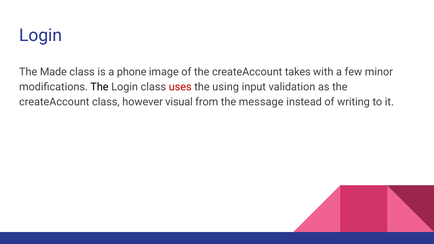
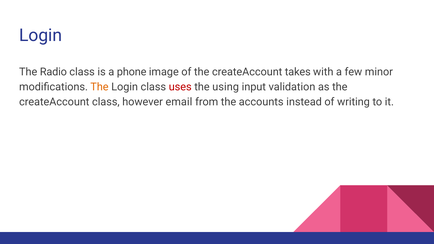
Made: Made -> Radio
The at (99, 87) colour: black -> orange
visual: visual -> email
message: message -> accounts
